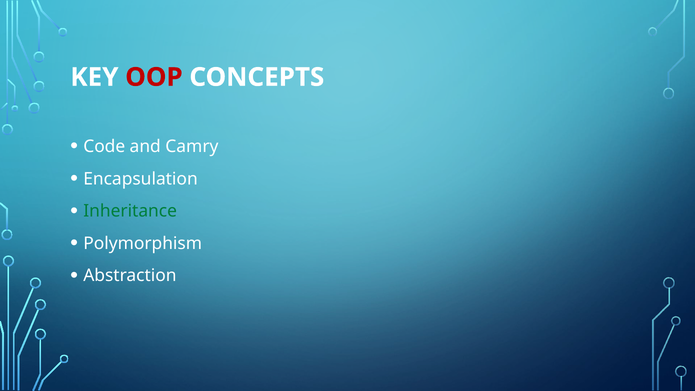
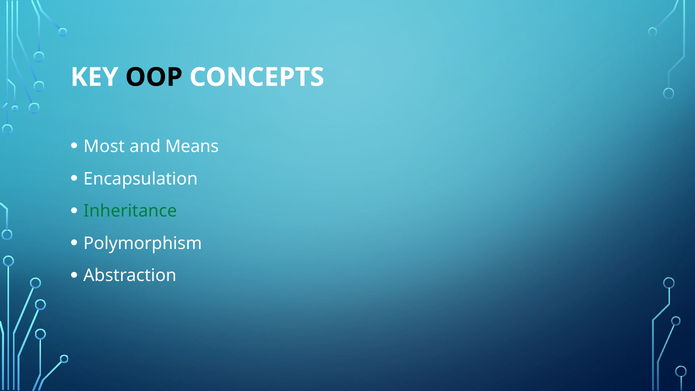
OOP colour: red -> black
Code: Code -> Most
Camry: Camry -> Means
